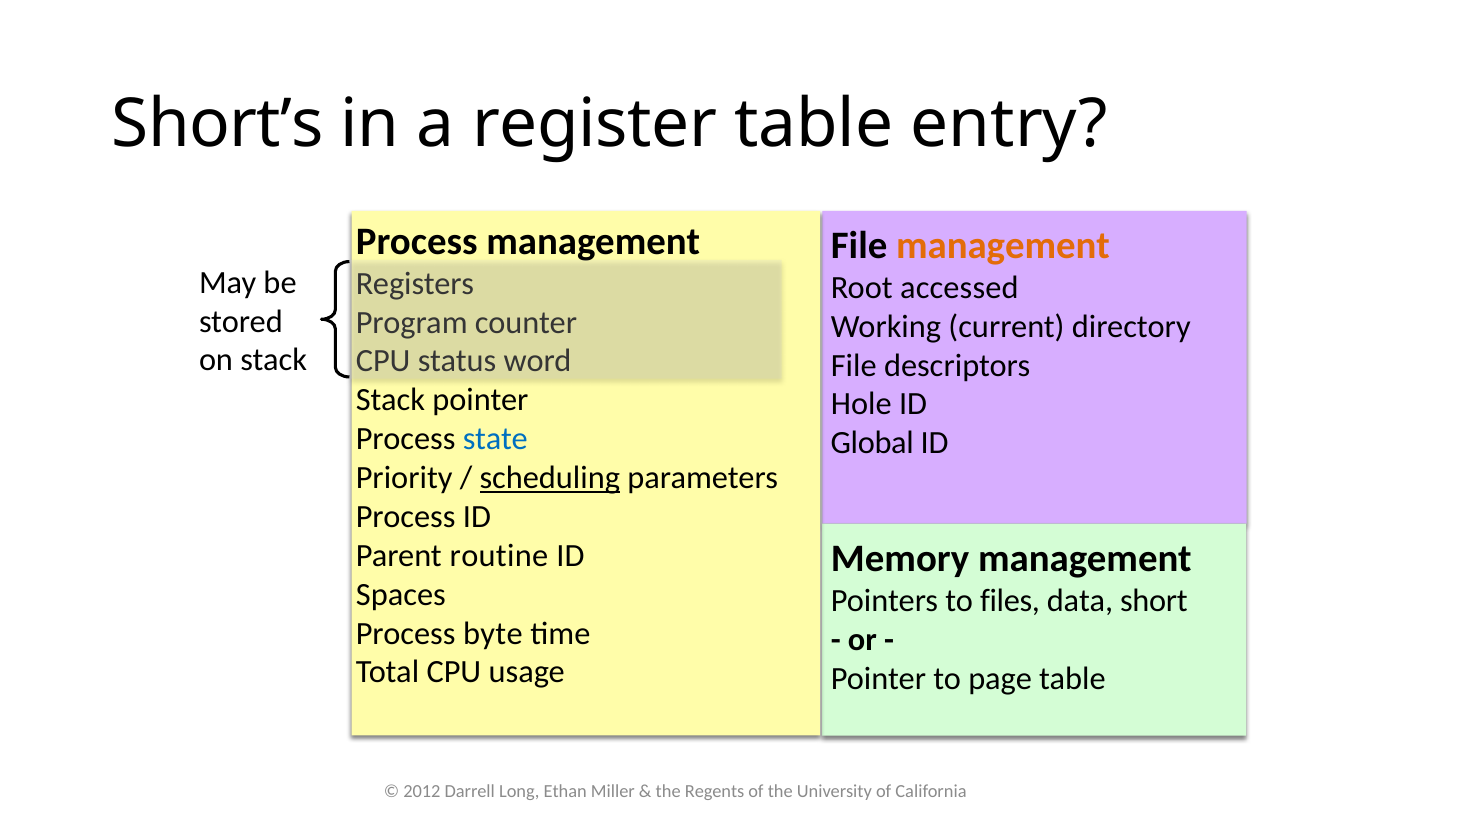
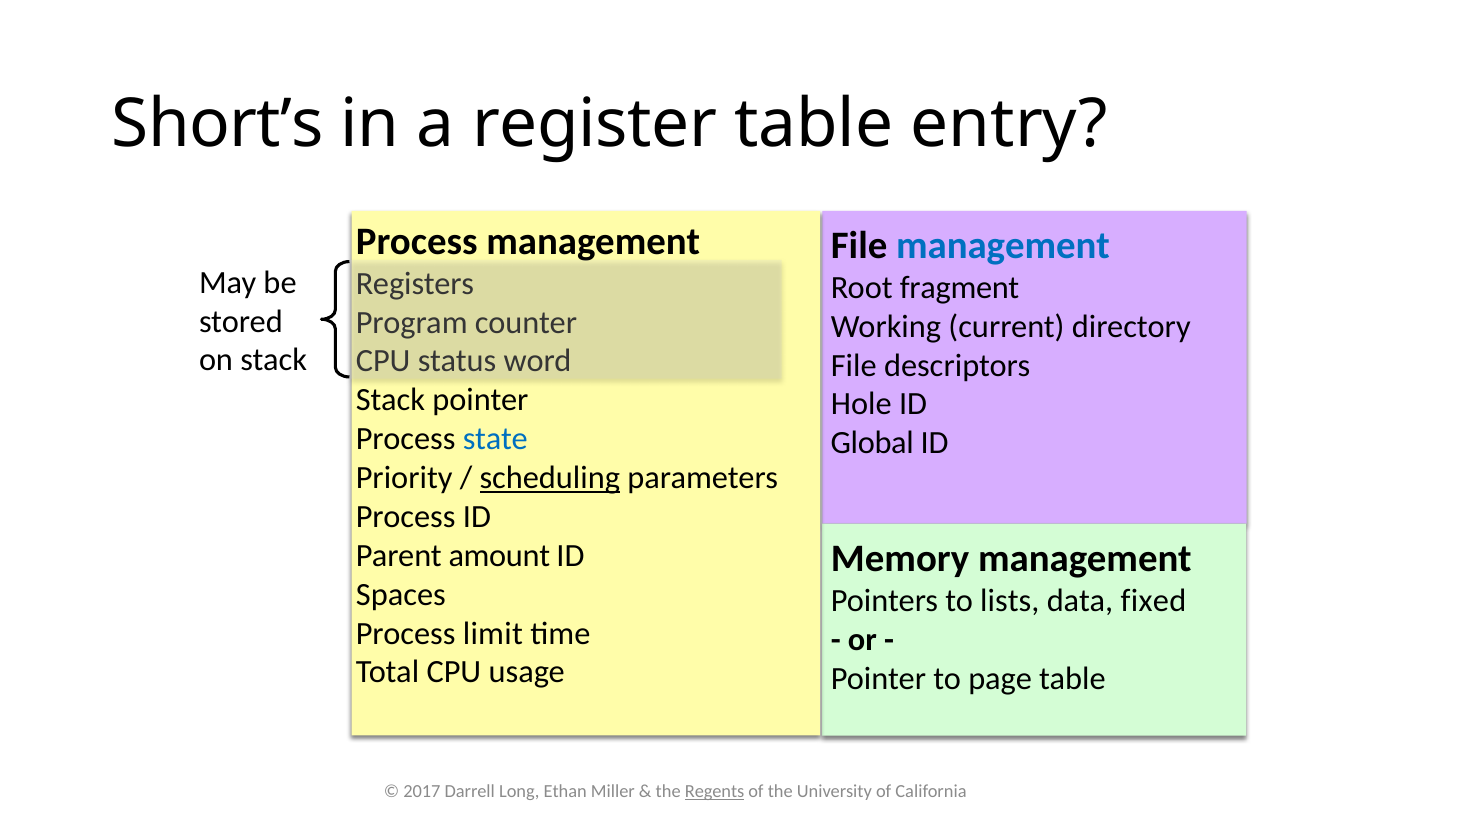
management at (1003, 245) colour: orange -> blue
accessed: accessed -> fragment
routine: routine -> amount
files: files -> lists
short: short -> fixed
byte: byte -> limit
2012: 2012 -> 2017
Regents underline: none -> present
